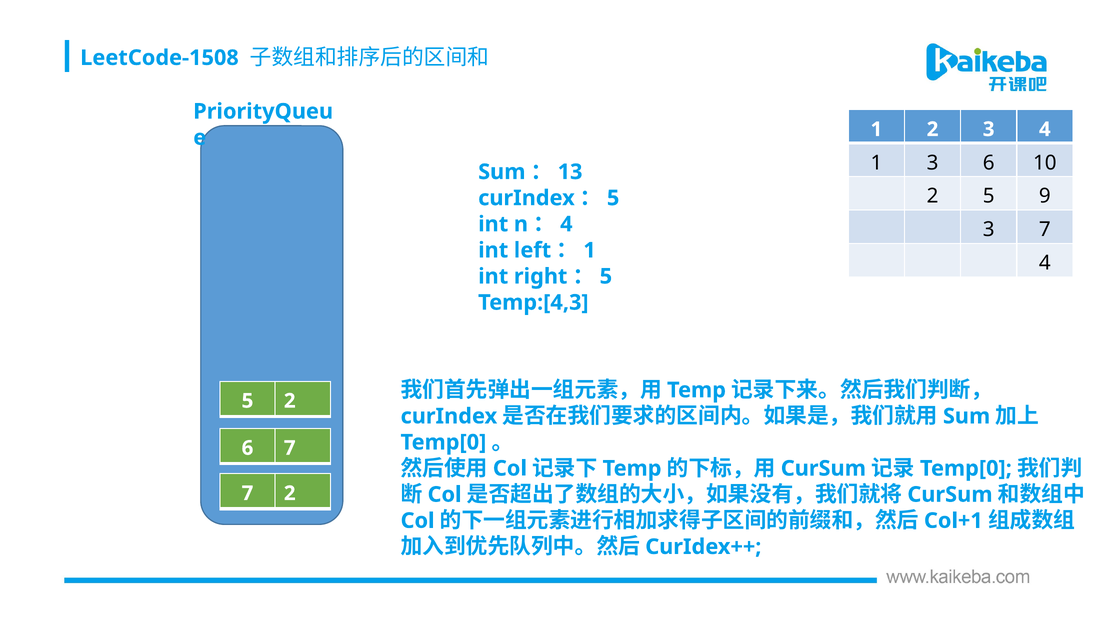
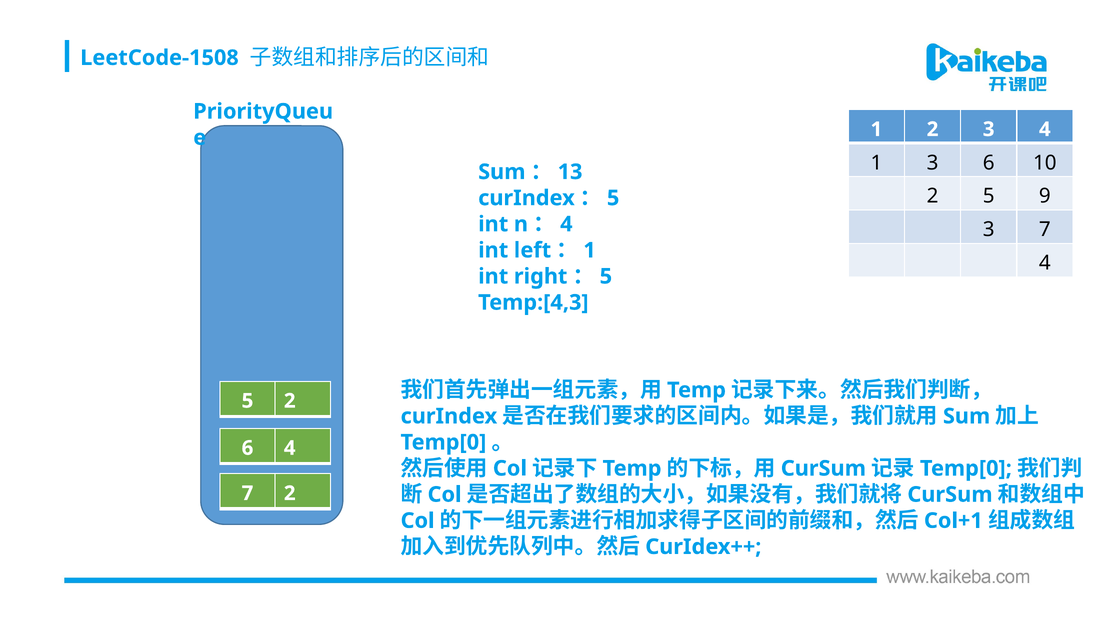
6 7: 7 -> 4
